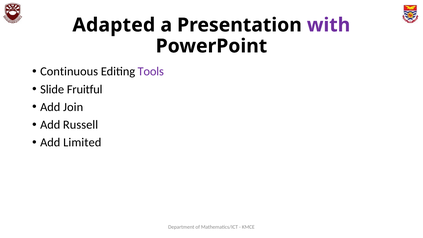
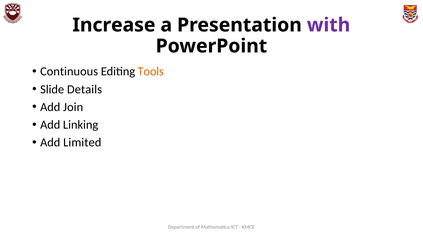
Adapted: Adapted -> Increase
Tools colour: purple -> orange
Fruitful: Fruitful -> Details
Russell: Russell -> Linking
